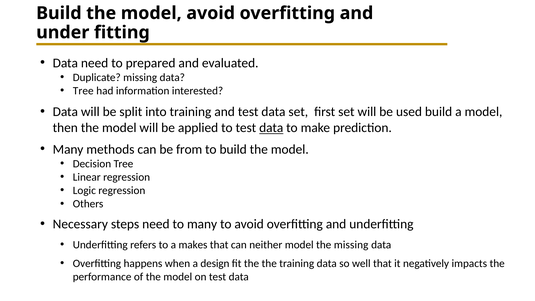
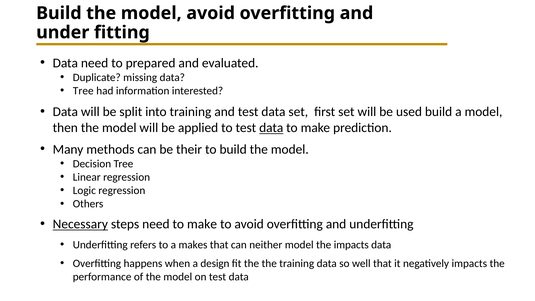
from: from -> their
Necessary underline: none -> present
need to many: many -> make
the missing: missing -> impacts
